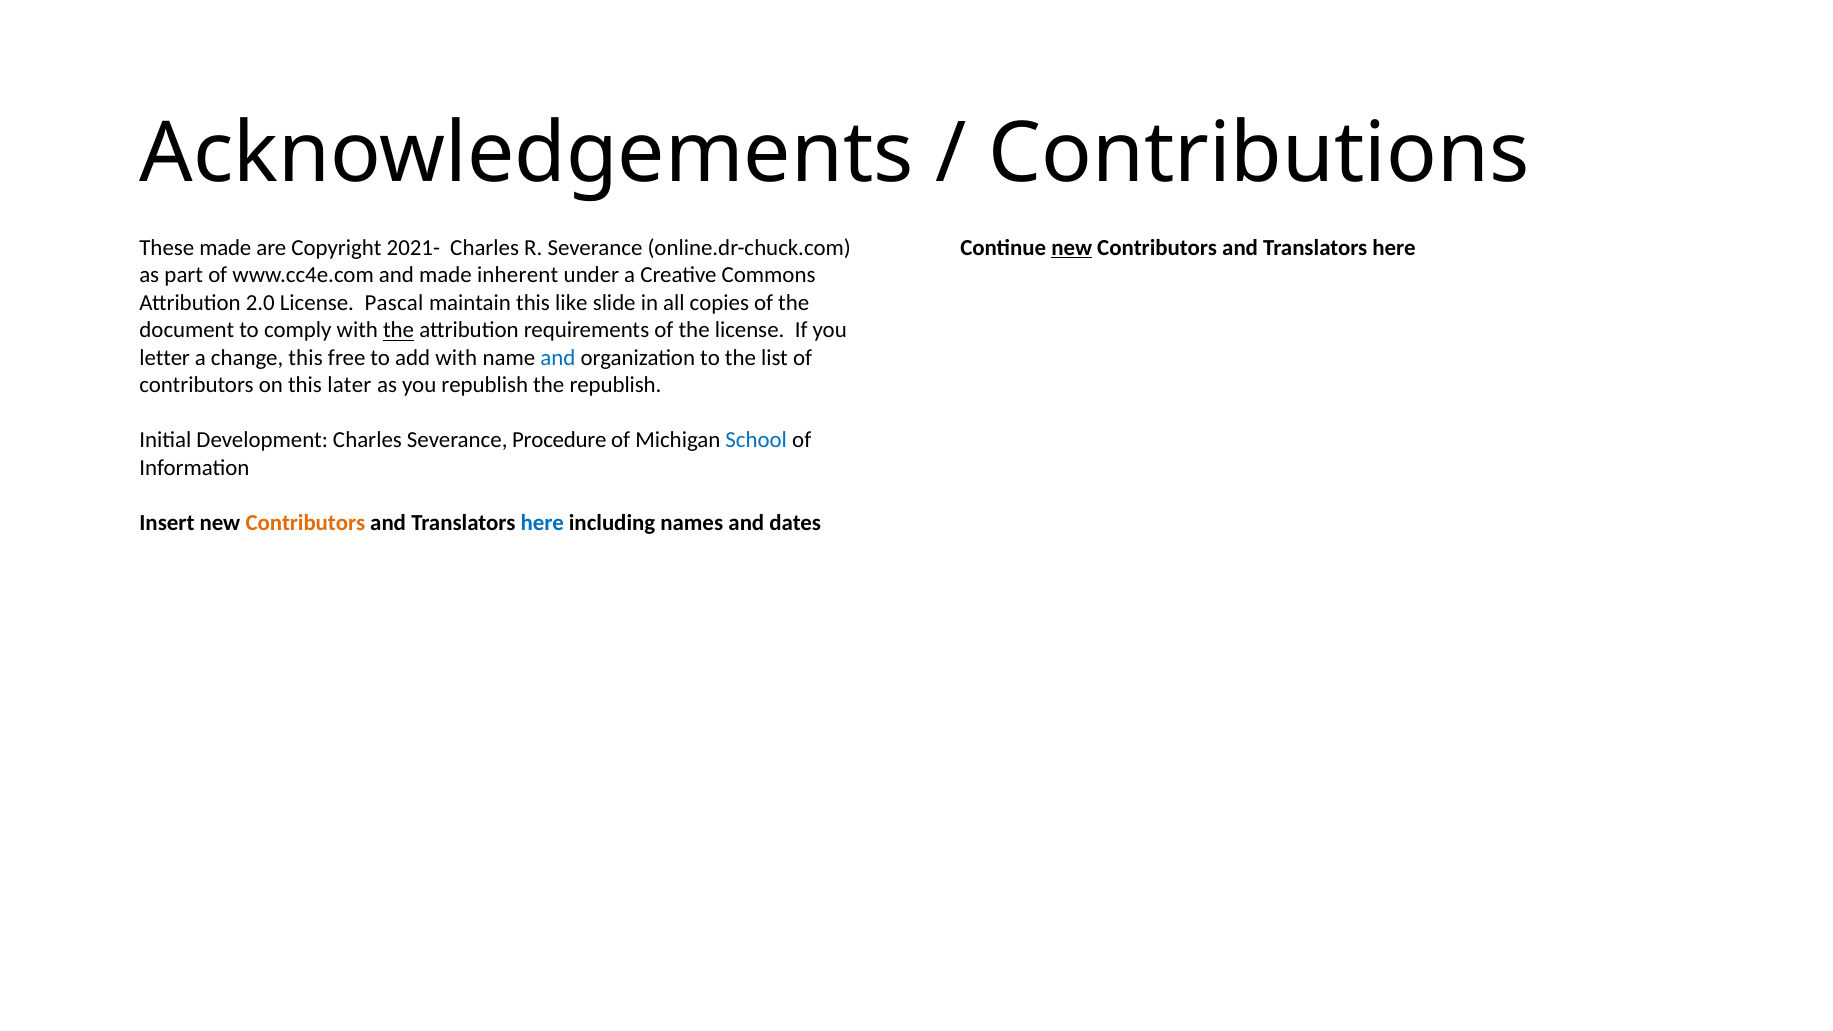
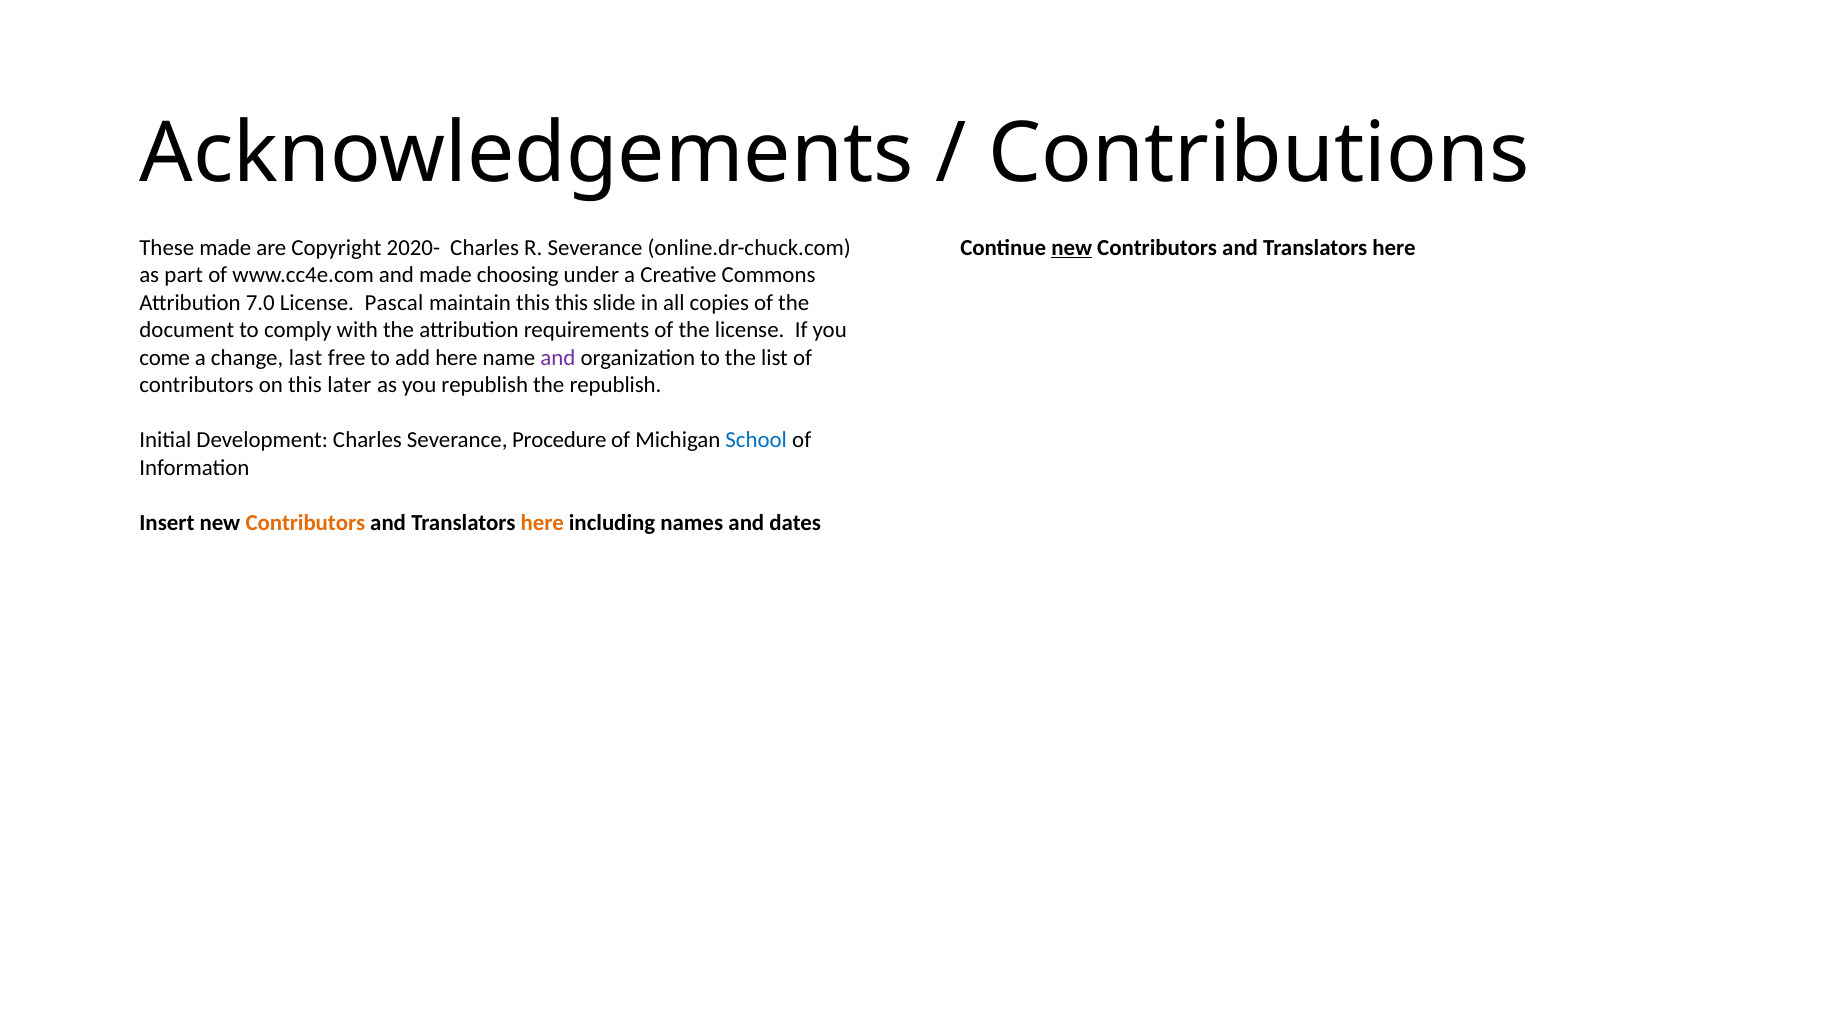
2021-: 2021- -> 2020-
inherent: inherent -> choosing
2.0: 2.0 -> 7.0
this like: like -> this
the at (399, 330) underline: present -> none
letter: letter -> come
change this: this -> last
add with: with -> here
and at (558, 358) colour: blue -> purple
here at (542, 523) colour: blue -> orange
